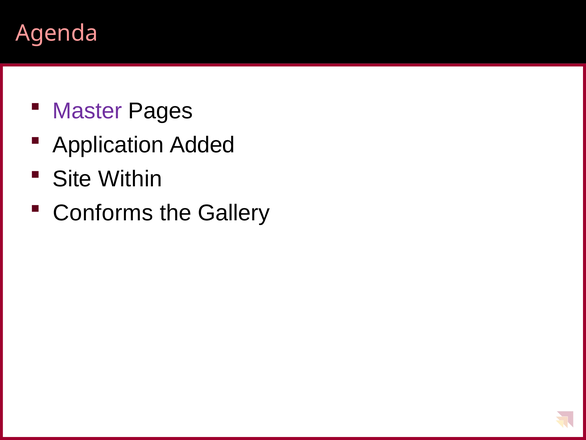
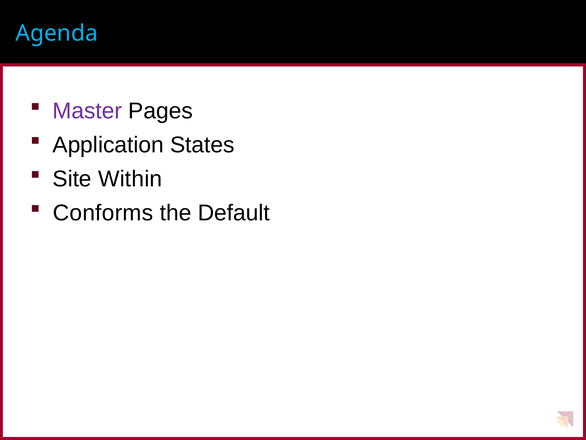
Agenda colour: pink -> light blue
Added: Added -> States
Gallery: Gallery -> Default
